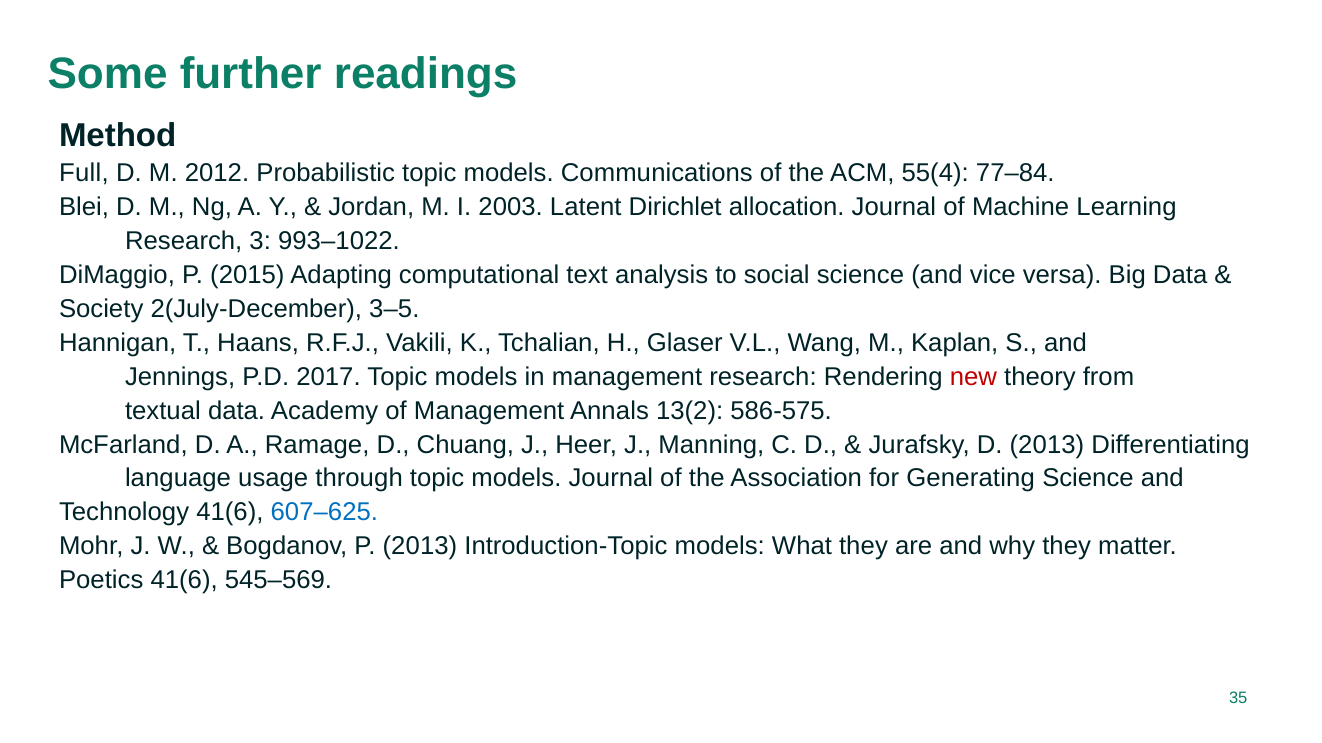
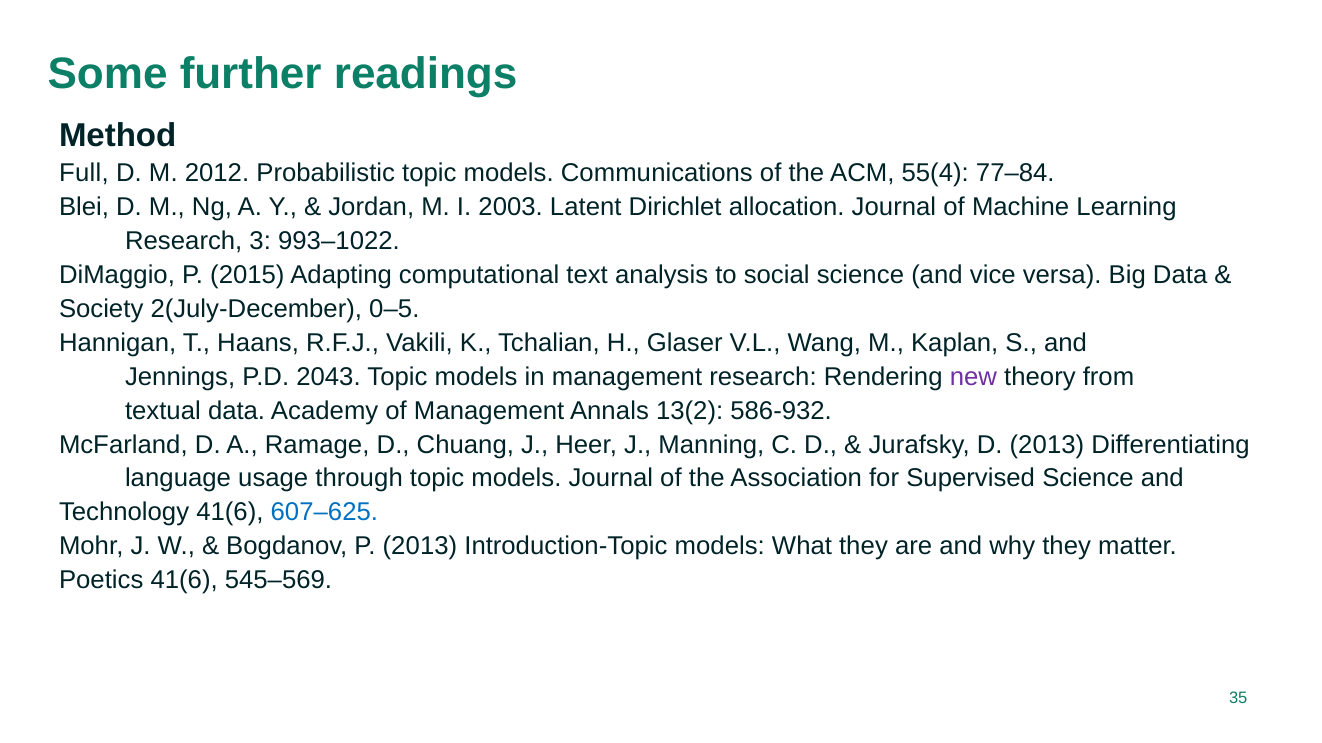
3–5: 3–5 -> 0–5
2017: 2017 -> 2043
new colour: red -> purple
586-575: 586-575 -> 586-932
Generating: Generating -> Supervised
